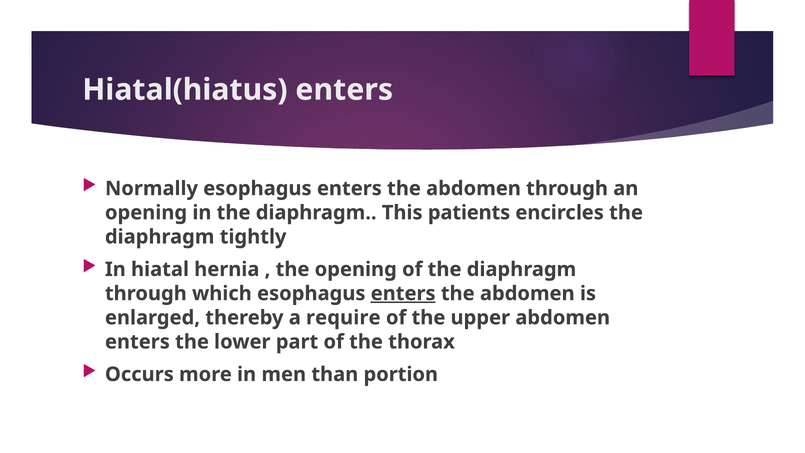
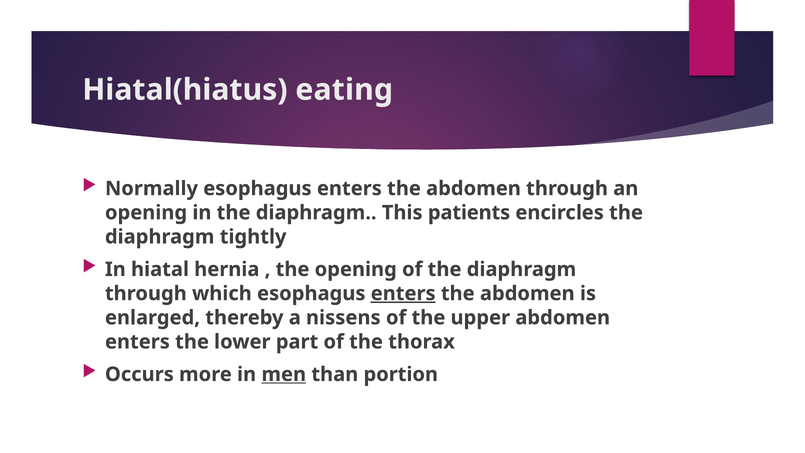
Hiatal(hiatus enters: enters -> eating
require: require -> nissens
men underline: none -> present
